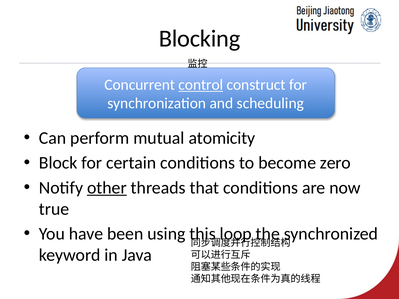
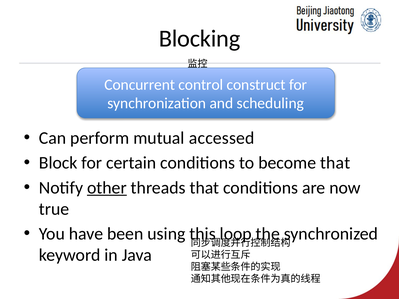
control underline: present -> none
atomicity: atomicity -> accessed
become zero: zero -> that
